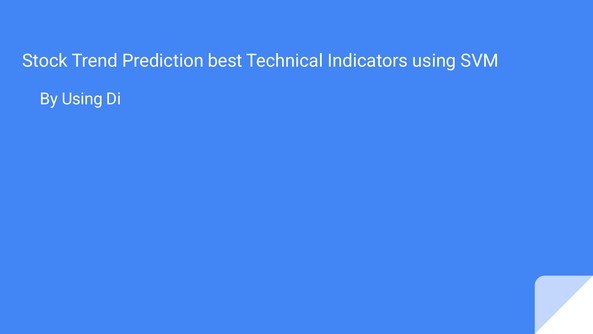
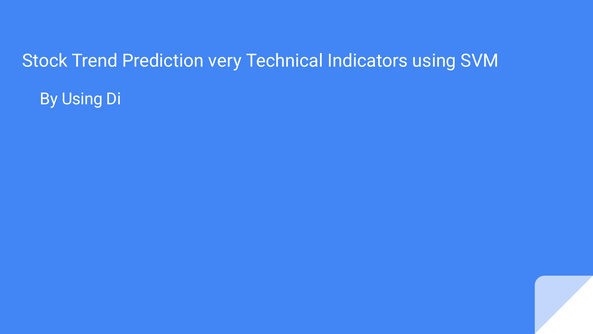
best: best -> very
